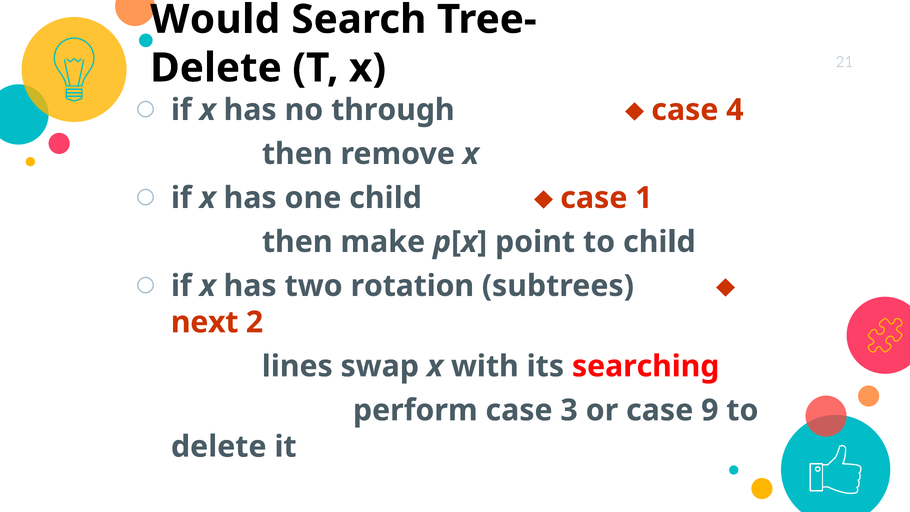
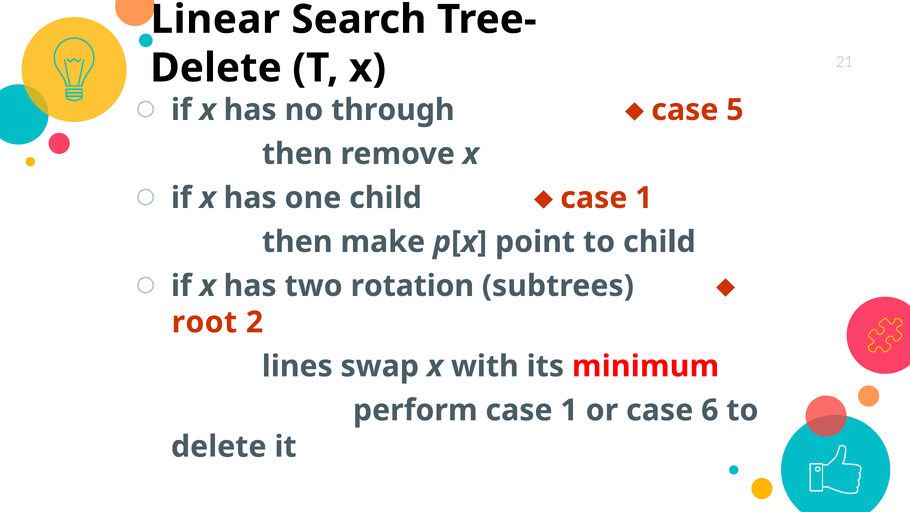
Would: Would -> Linear
4: 4 -> 5
next: next -> root
searching: searching -> minimum
perform case 3: 3 -> 1
9: 9 -> 6
